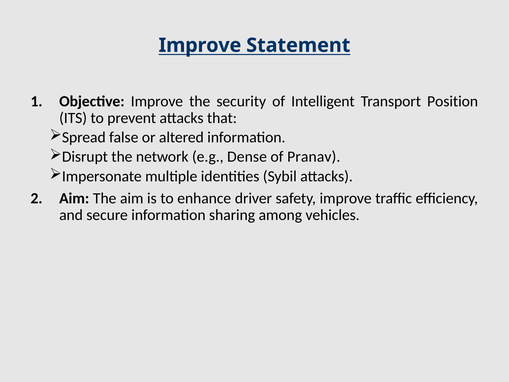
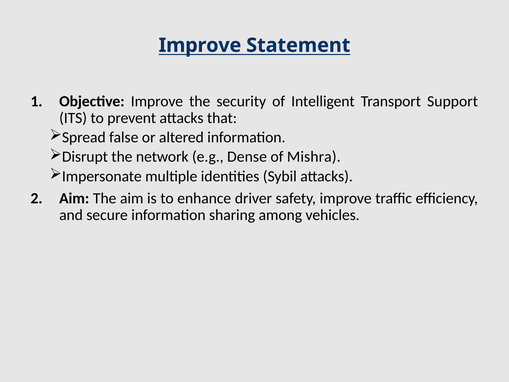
Position: Position -> Support
Pranav: Pranav -> Mishra
